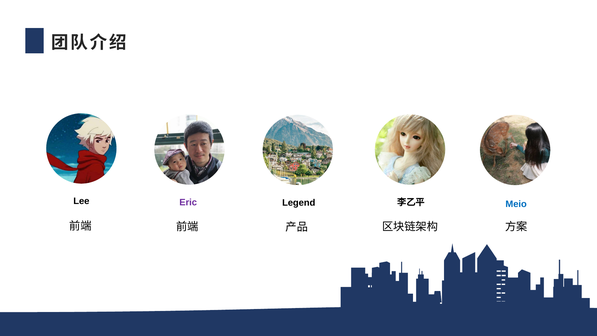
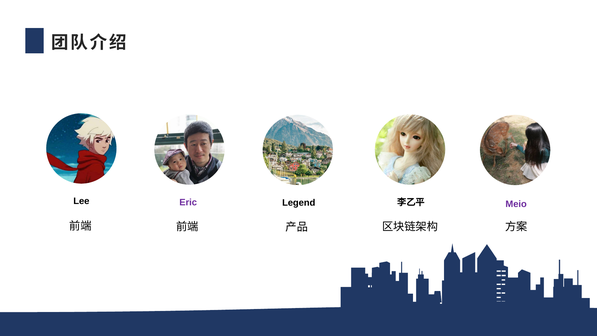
Meio colour: blue -> purple
